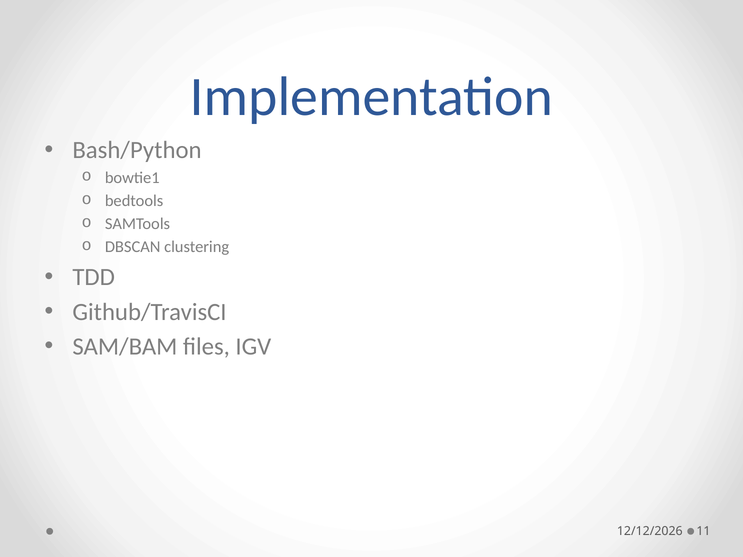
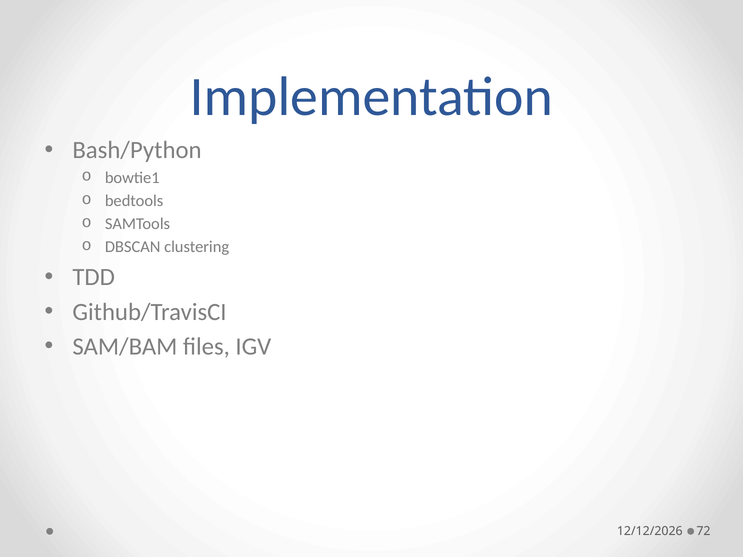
11: 11 -> 72
